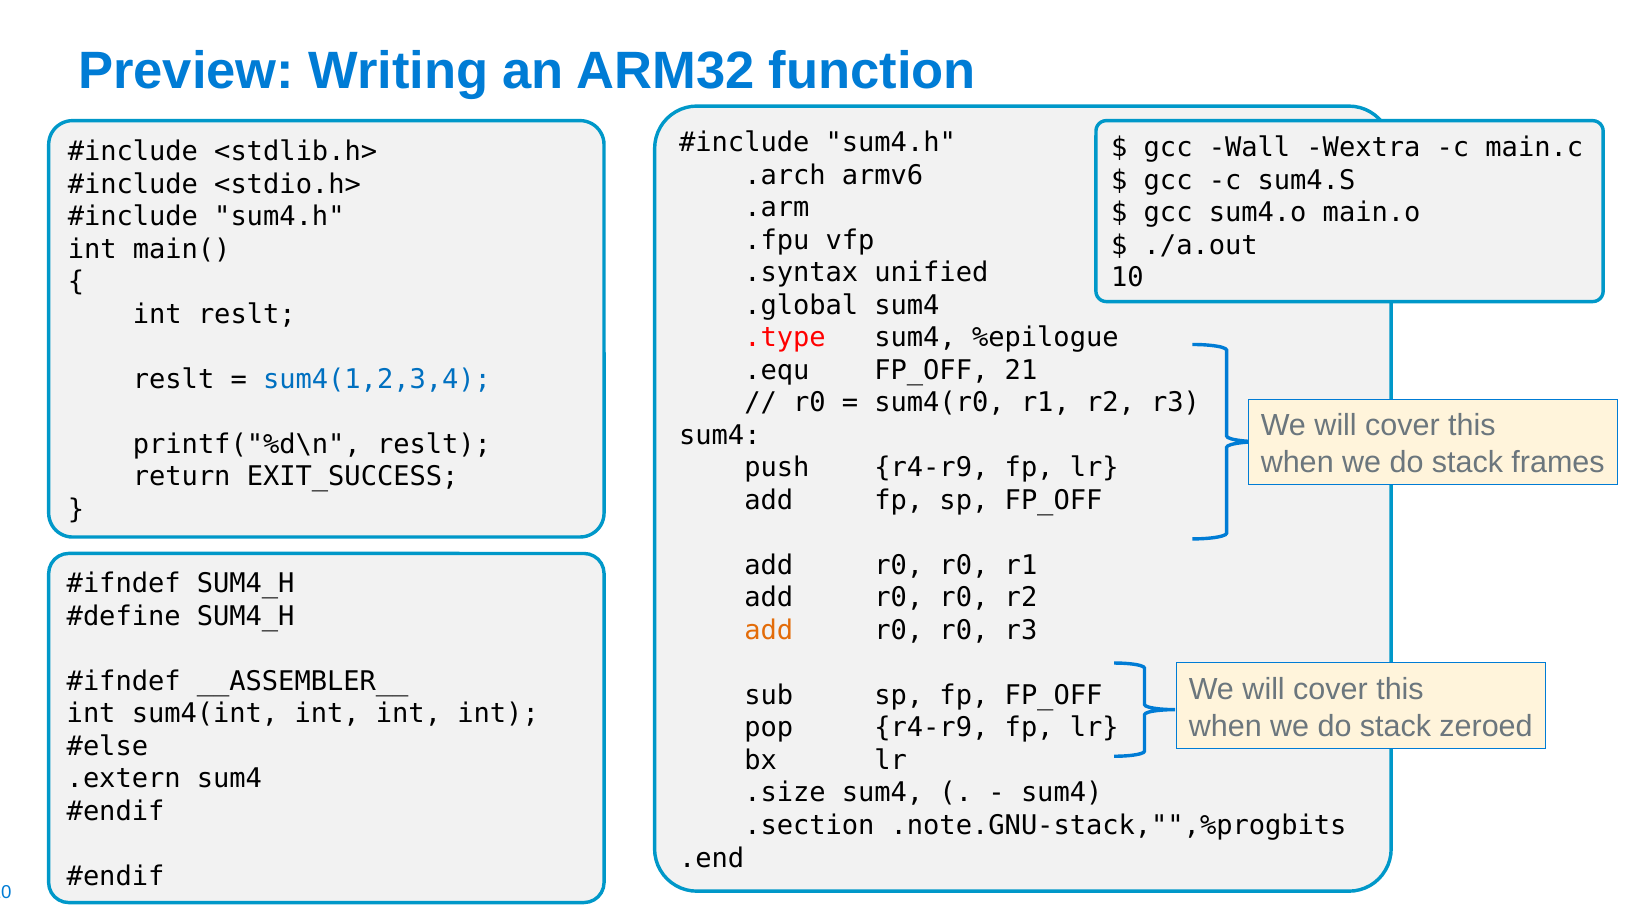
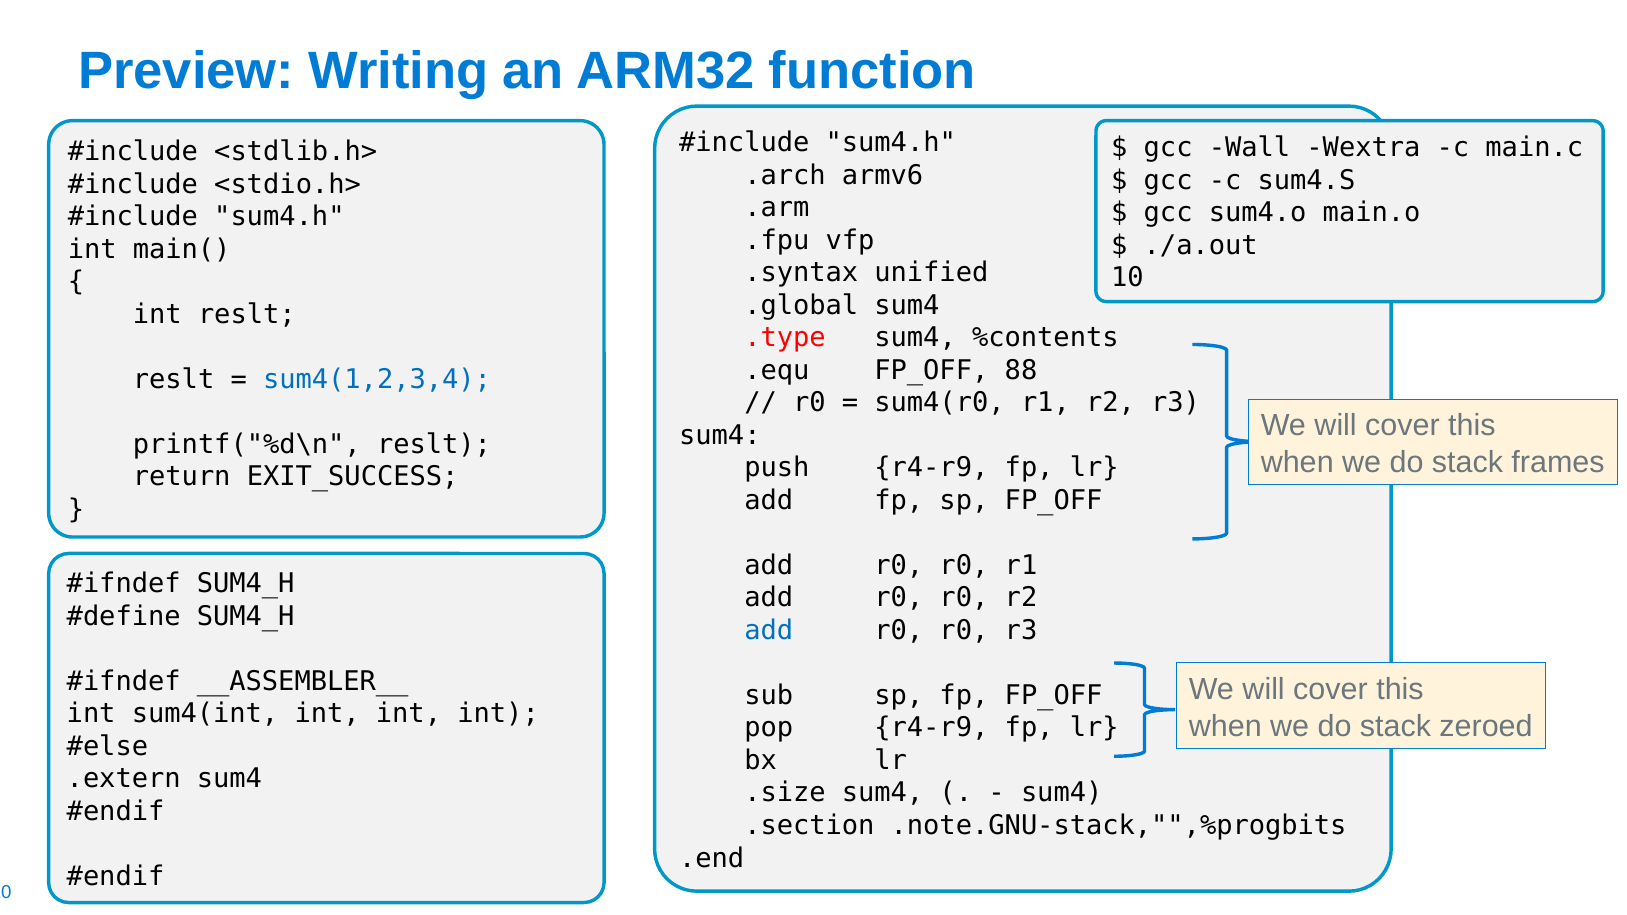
%epilogue: %epilogue -> %contents
21: 21 -> 88
add at (769, 631) colour: orange -> blue
